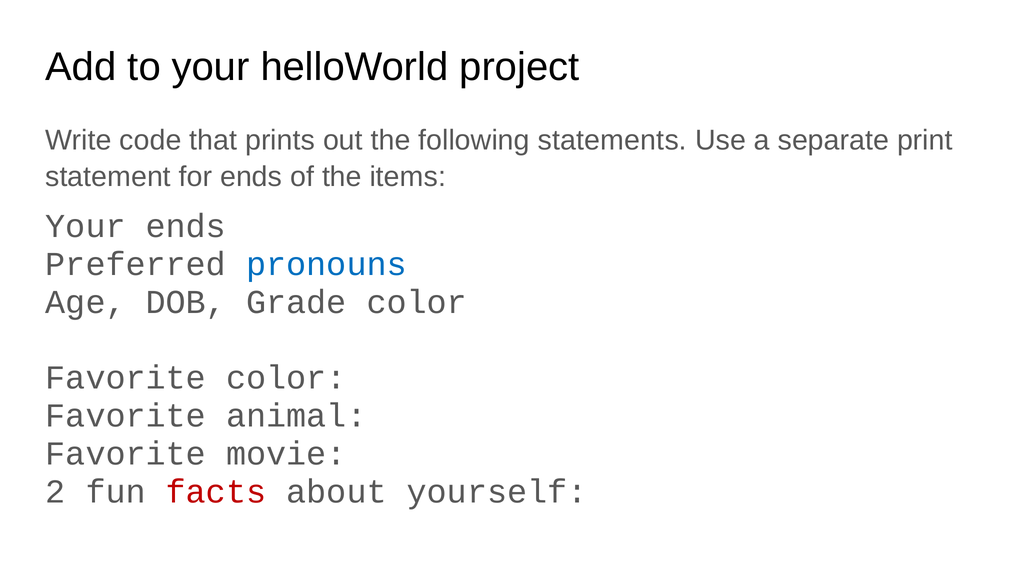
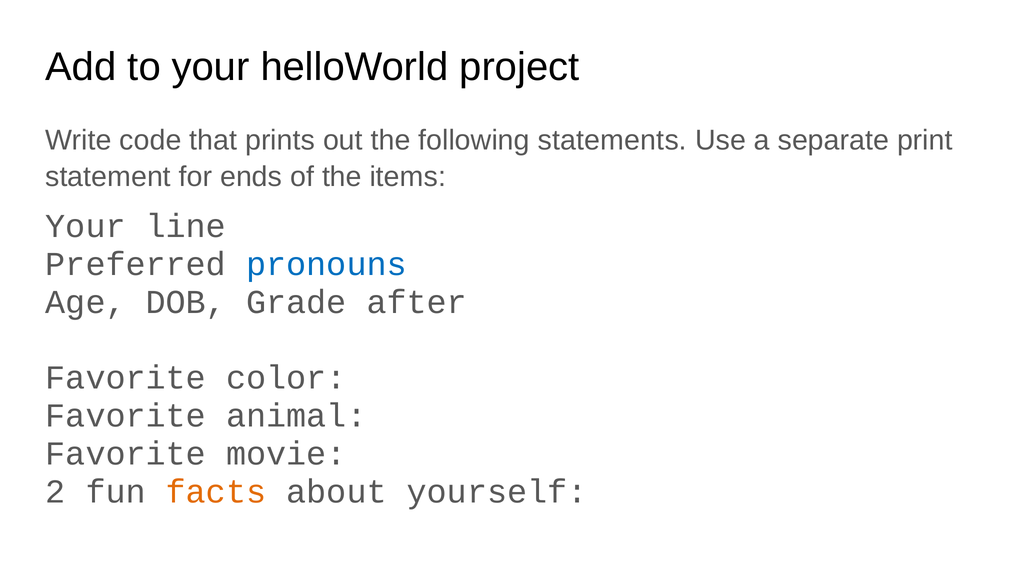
Your ends: ends -> line
Grade color: color -> after
facts colour: red -> orange
